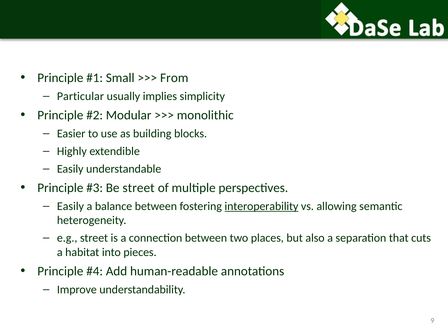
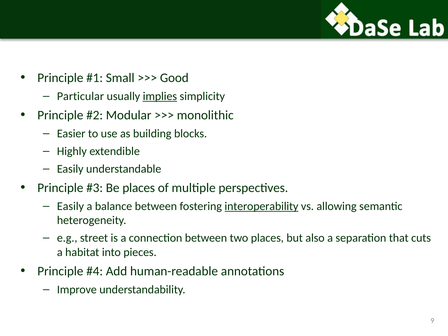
From: From -> Good
implies underline: none -> present
Be street: street -> places
